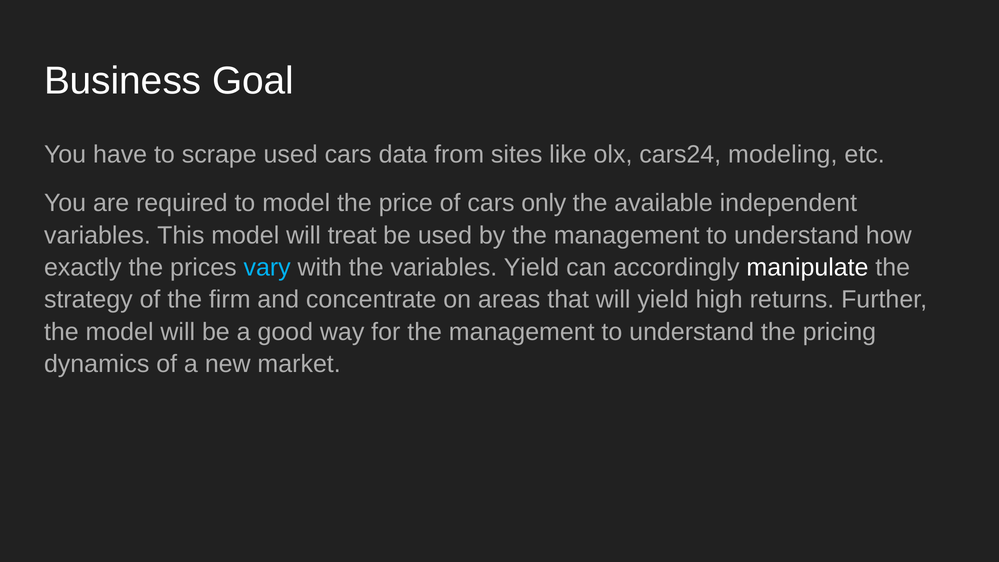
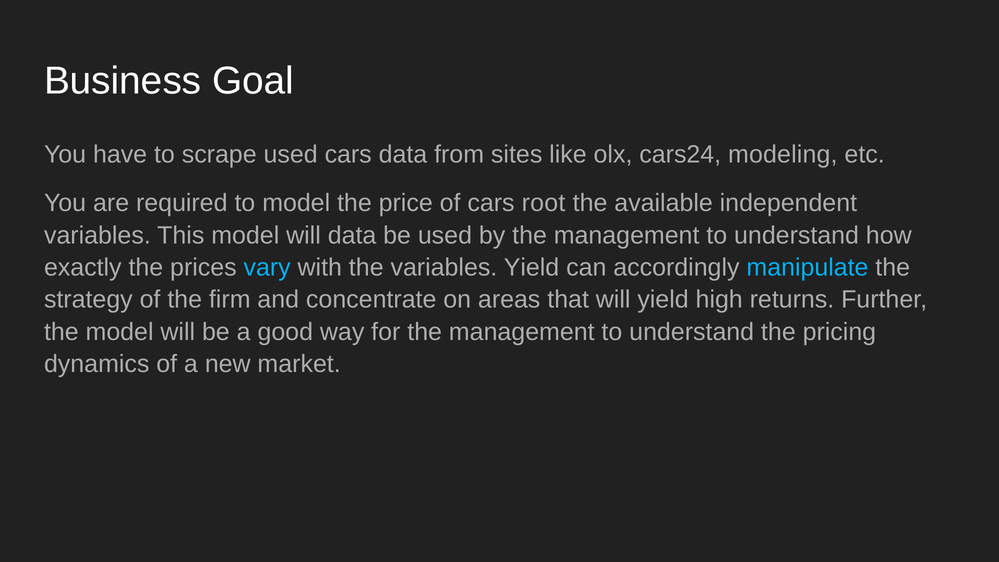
only: only -> root
will treat: treat -> data
manipulate colour: white -> light blue
